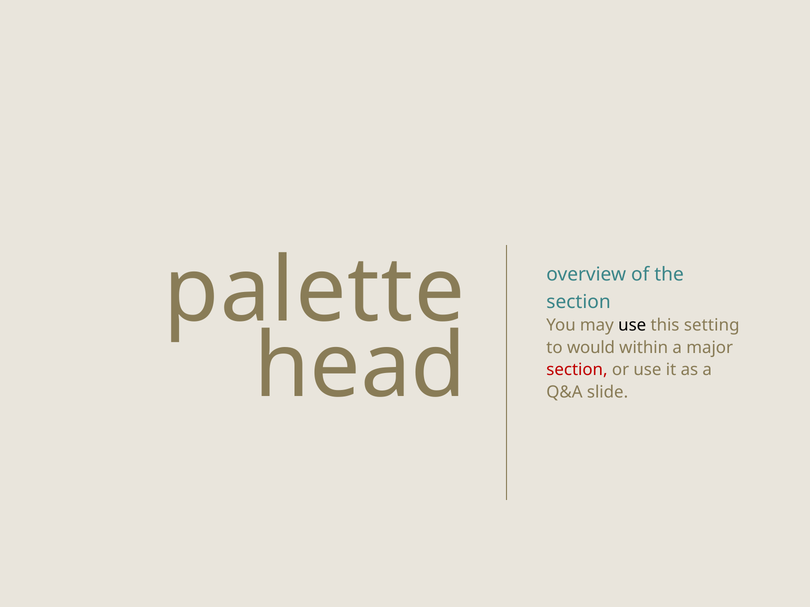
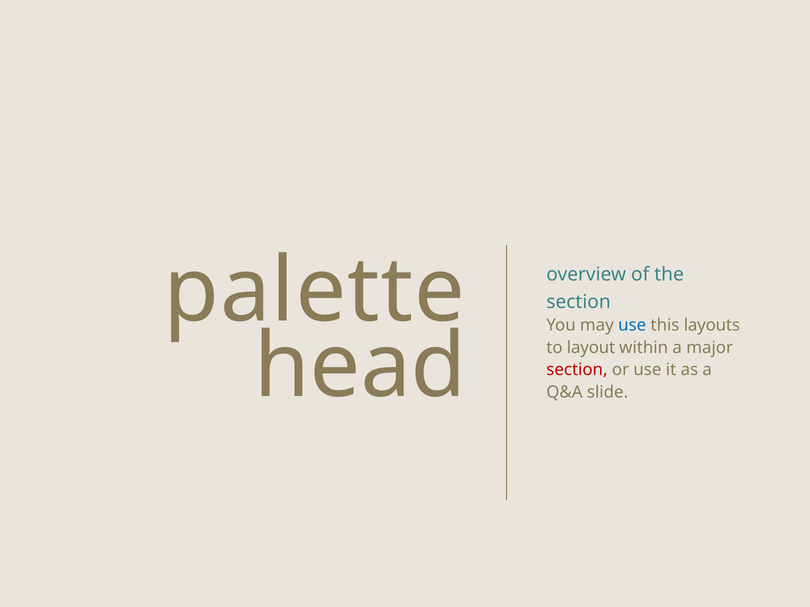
use at (632, 326) colour: black -> blue
setting: setting -> layouts
would: would -> layout
